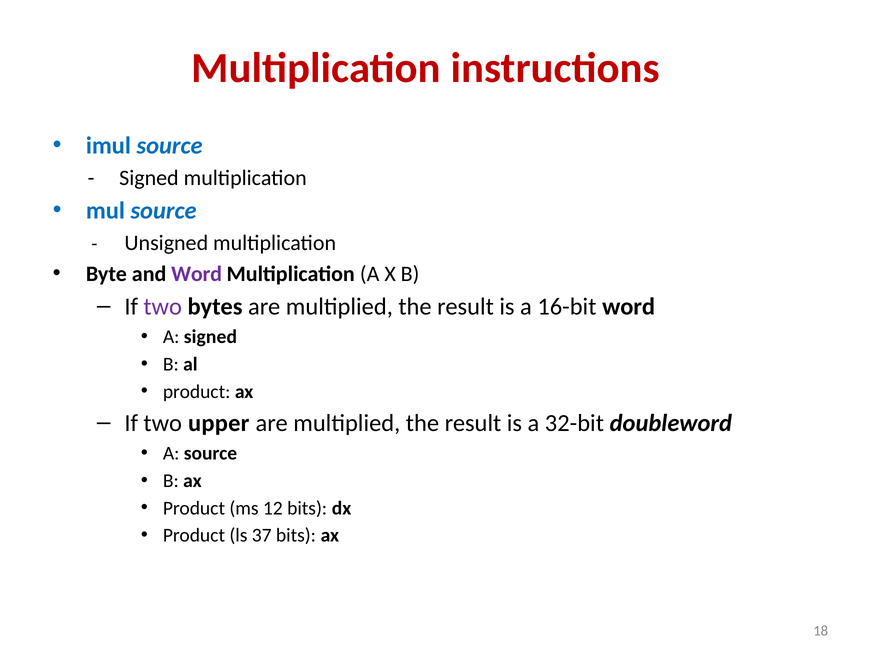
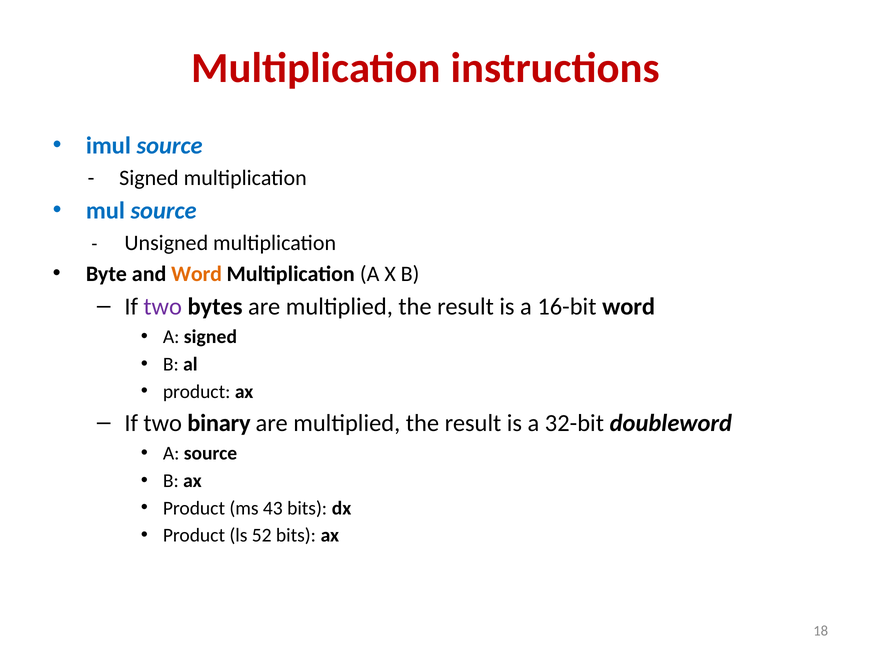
Word at (197, 274) colour: purple -> orange
upper: upper -> binary
12: 12 -> 43
37: 37 -> 52
